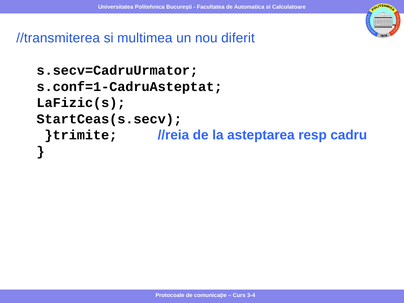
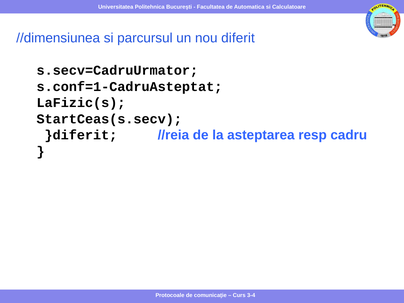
//transmiterea: //transmiterea -> //dimensiunea
multimea: multimea -> parcursul
}trimite: }trimite -> }diferit
